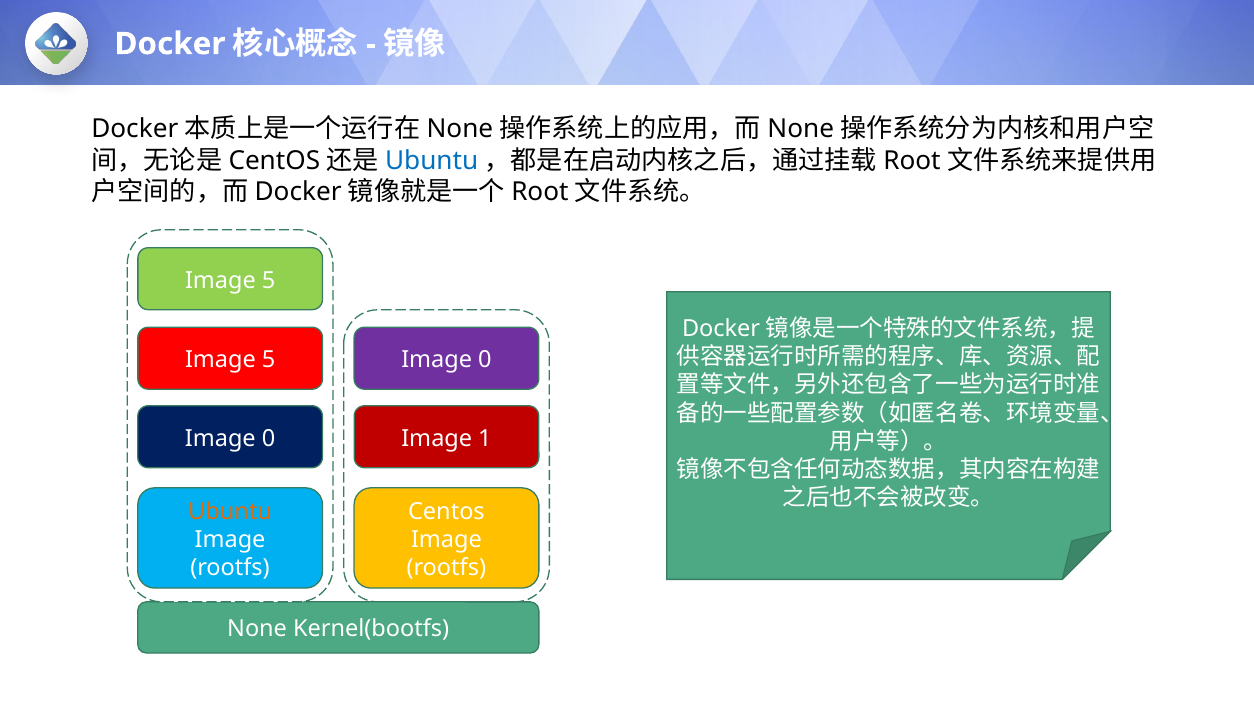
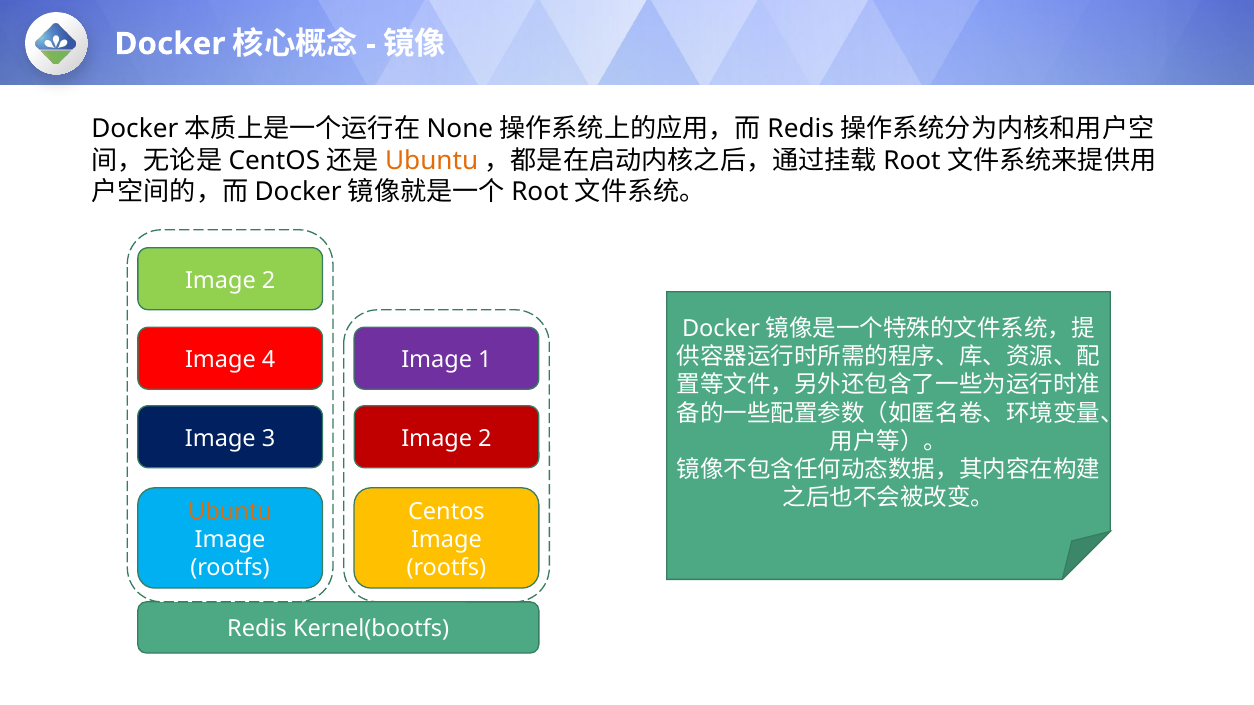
None at (801, 129): None -> Redis
Ubuntu at (432, 161) colour: blue -> orange
5 at (269, 280): 5 -> 2
5 at (269, 360): 5 -> 4
0 at (485, 360): 0 -> 1
0 at (269, 439): 0 -> 3
1 at (485, 439): 1 -> 2
None at (257, 629): None -> Redis
